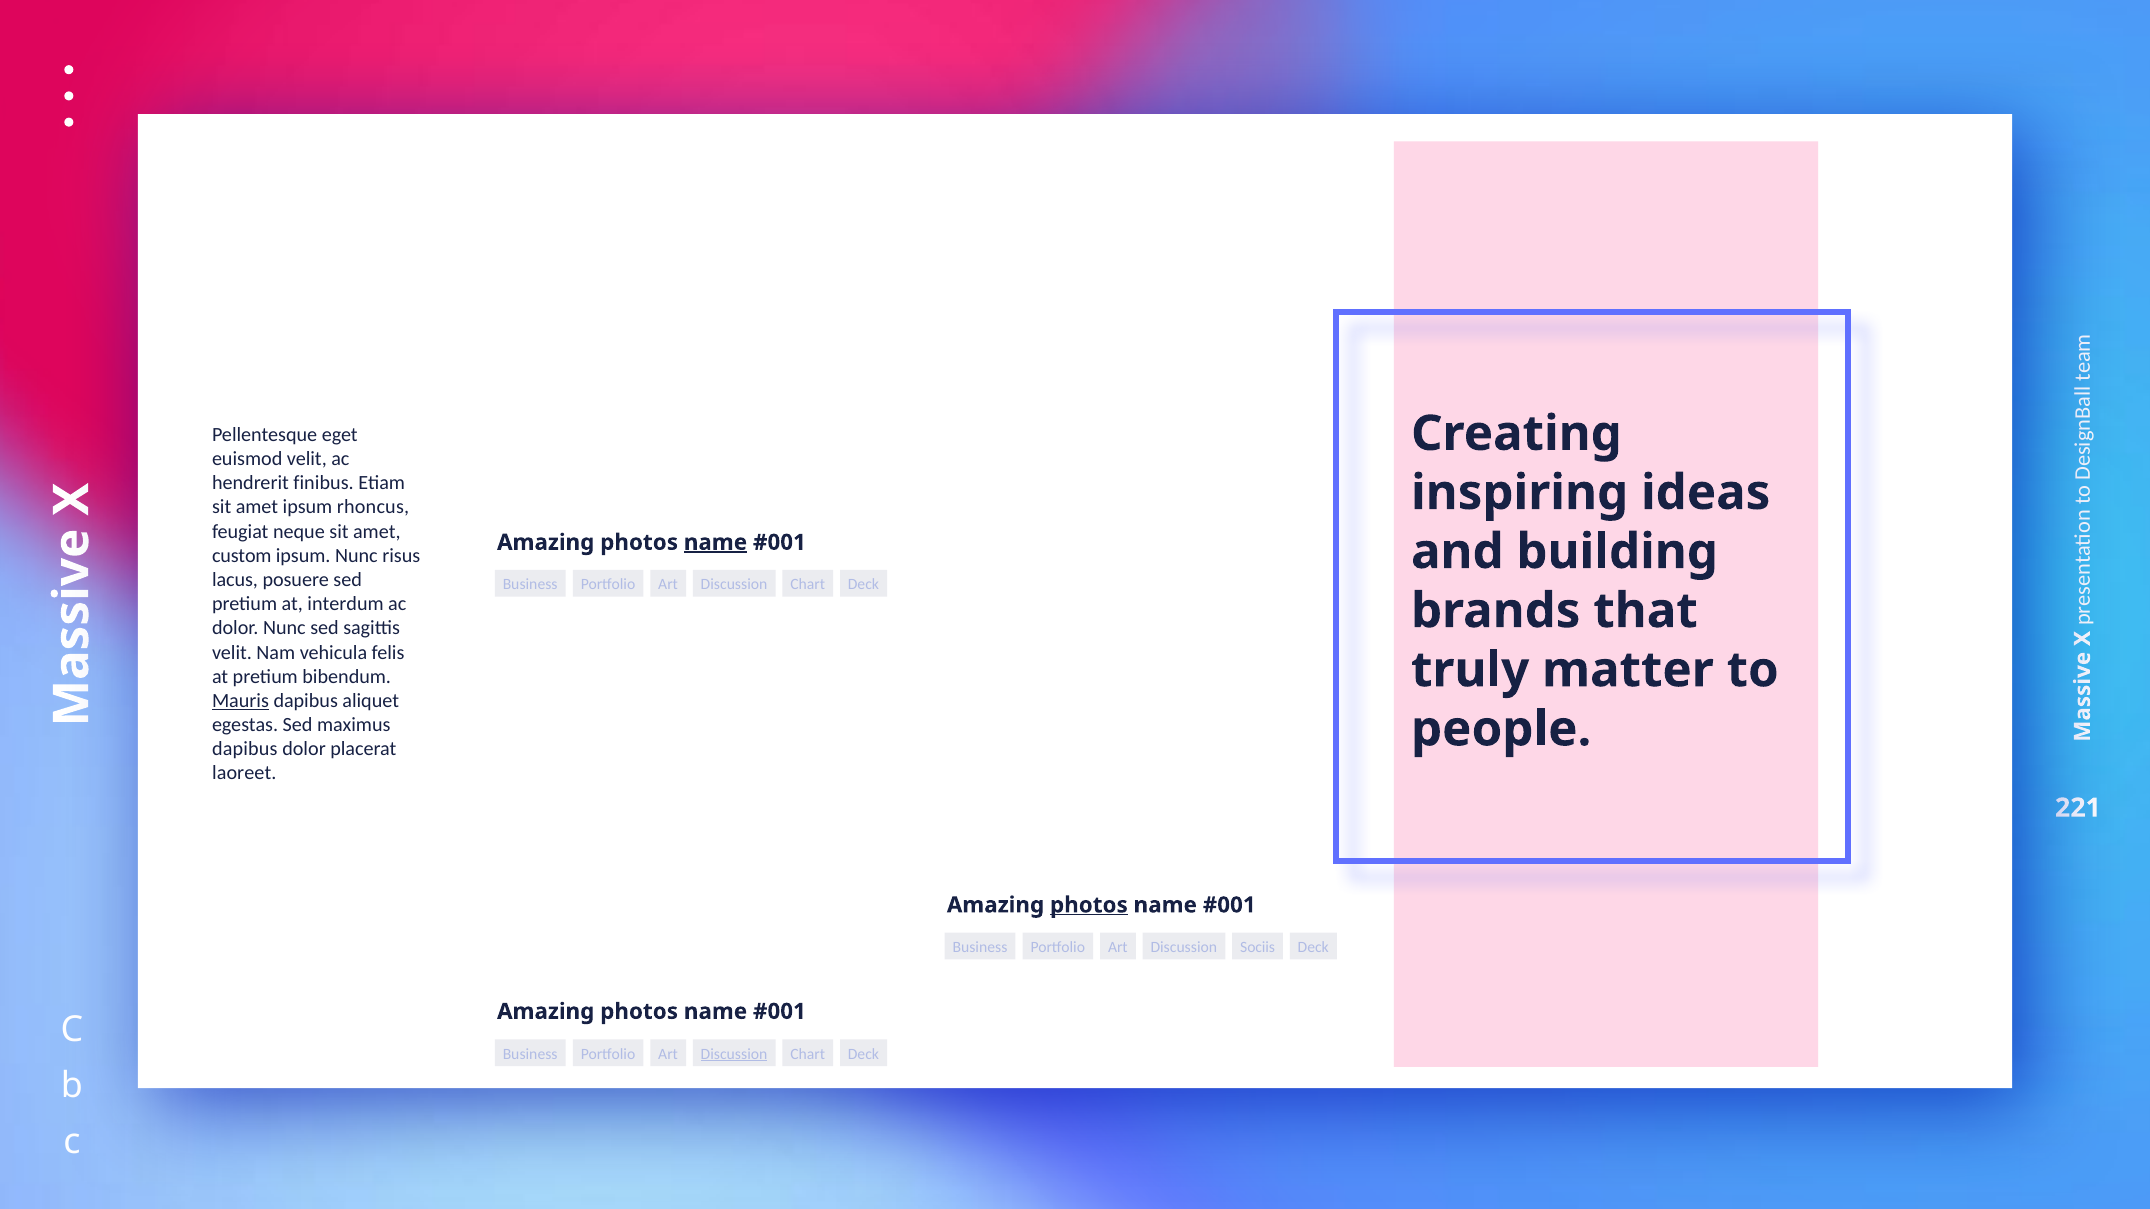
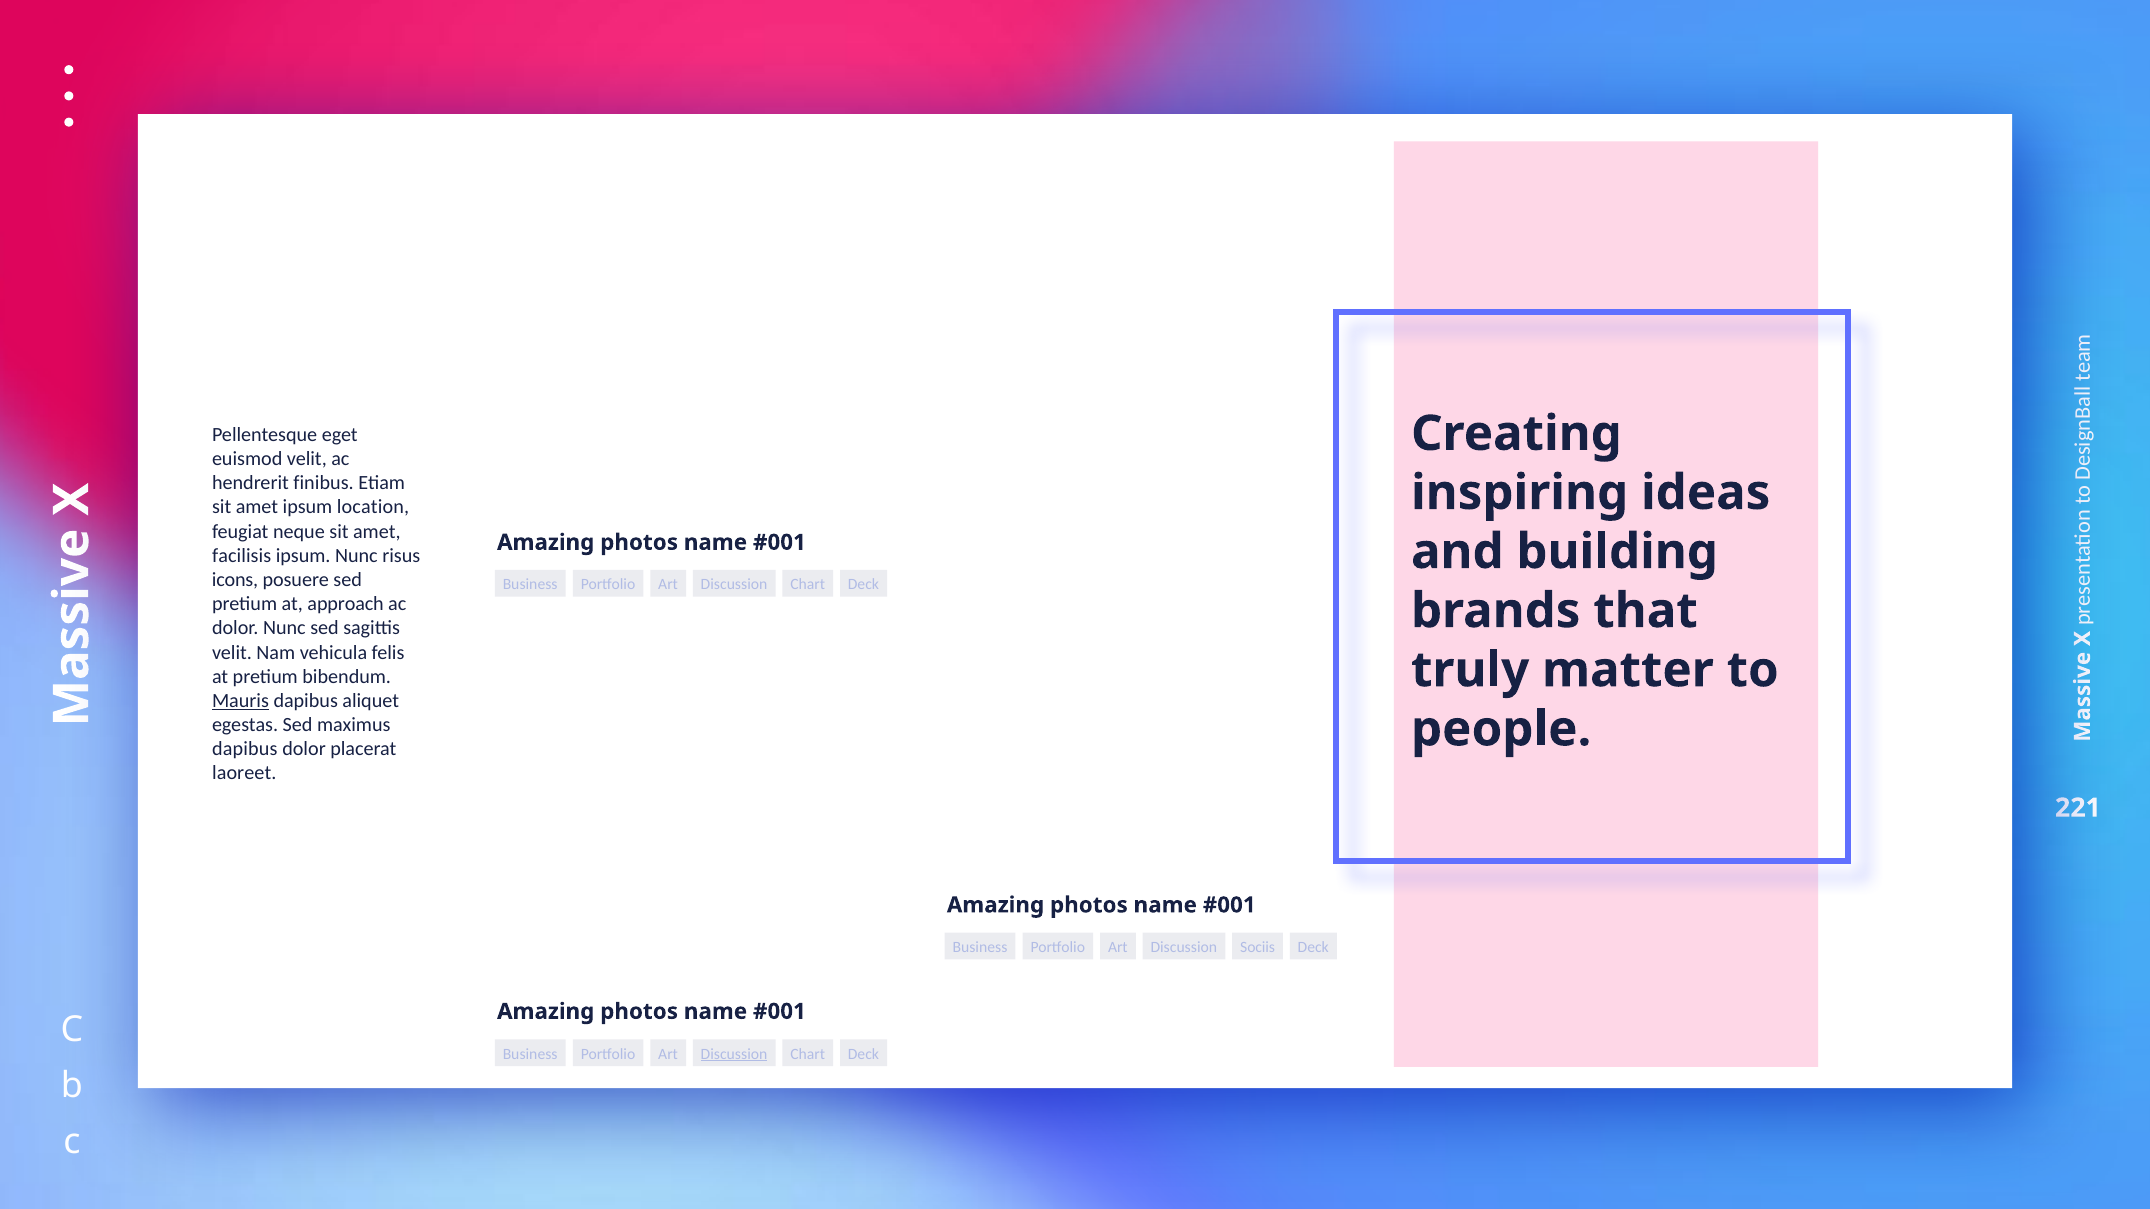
rhoncus: rhoncus -> location
name at (715, 542) underline: present -> none
custom: custom -> facilisis
lacus: lacus -> icons
interdum: interdum -> approach
photos at (1089, 905) underline: present -> none
